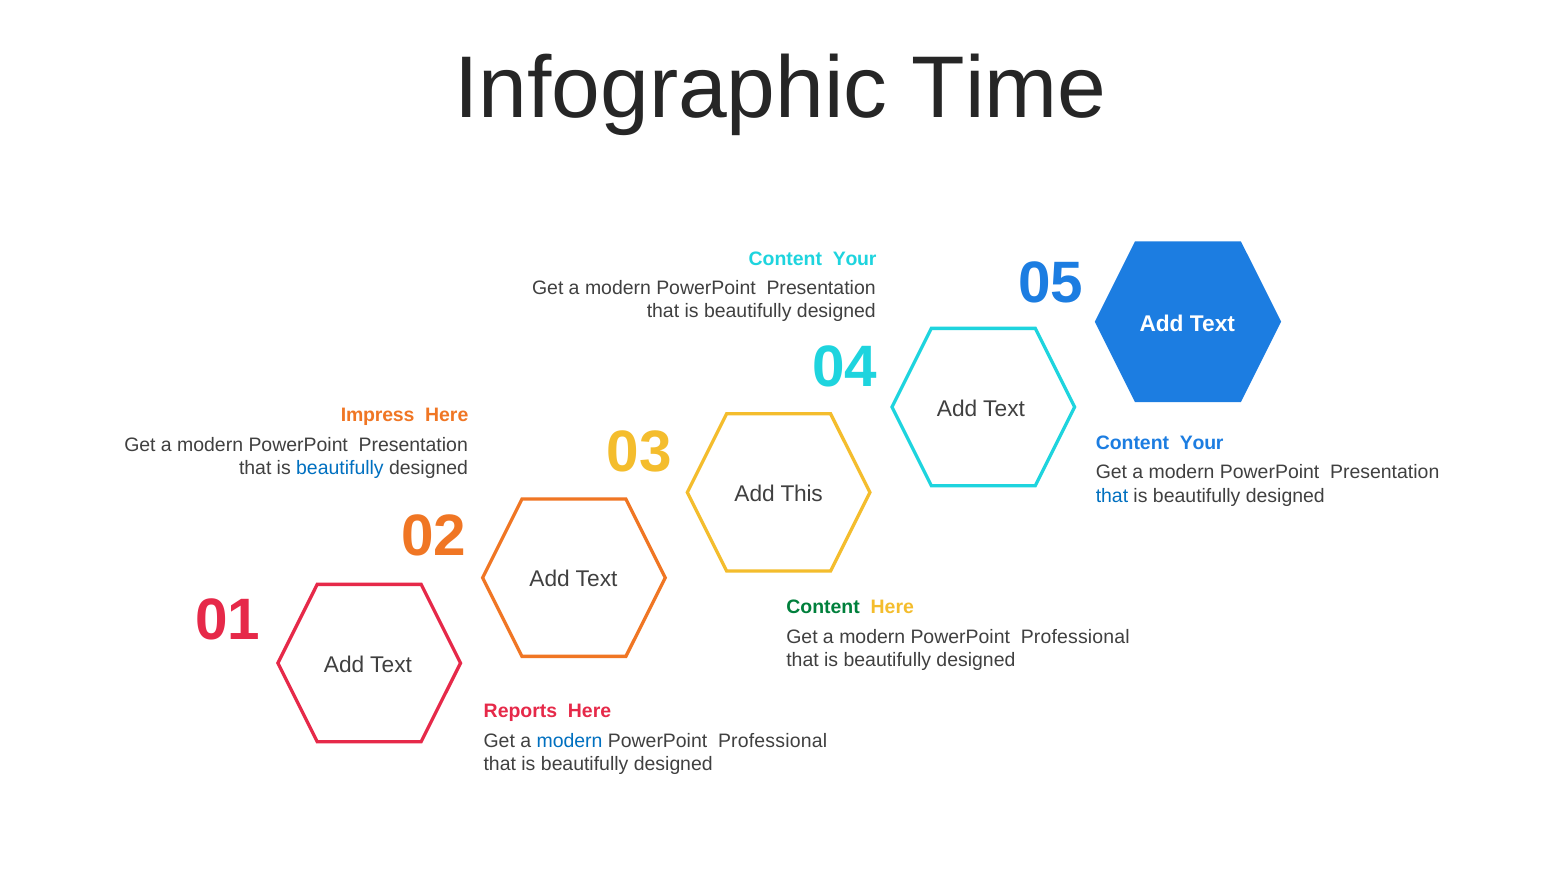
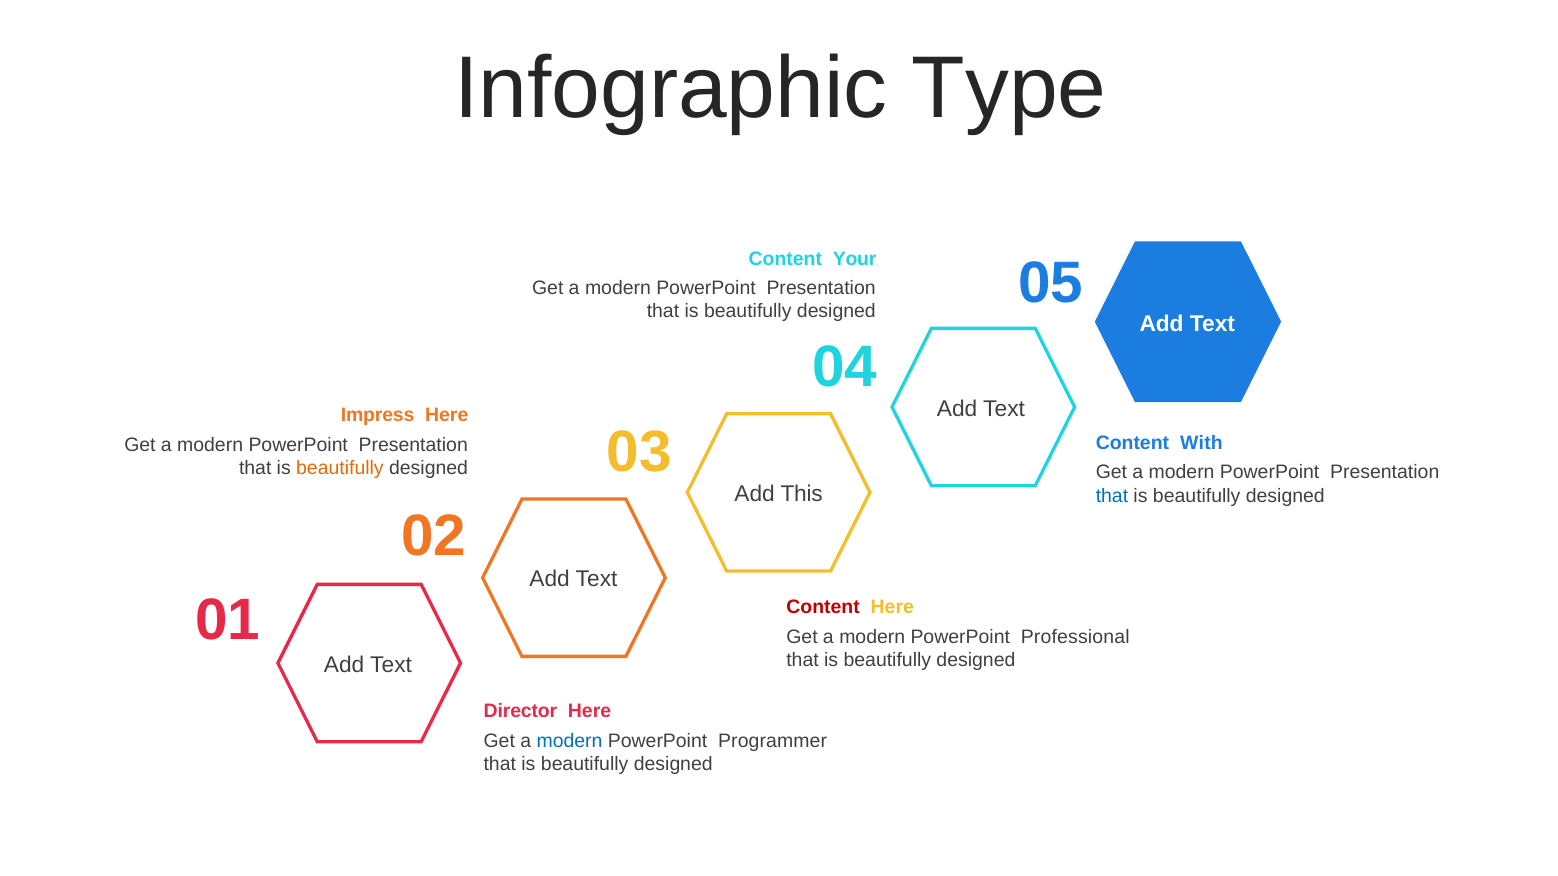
Time: Time -> Type
Your at (1202, 443): Your -> With
beautifully at (340, 468) colour: blue -> orange
Content at (823, 608) colour: green -> red
Reports: Reports -> Director
Professional at (773, 741): Professional -> Programmer
